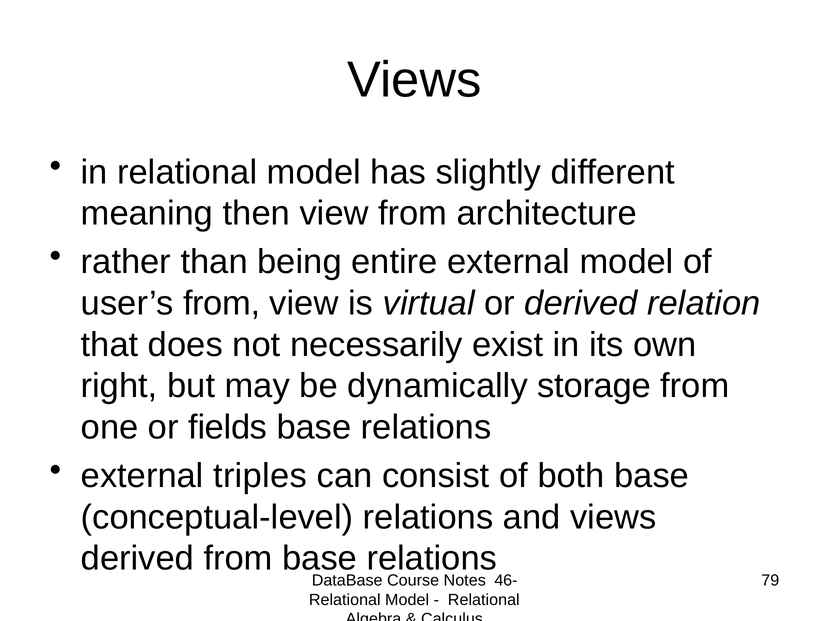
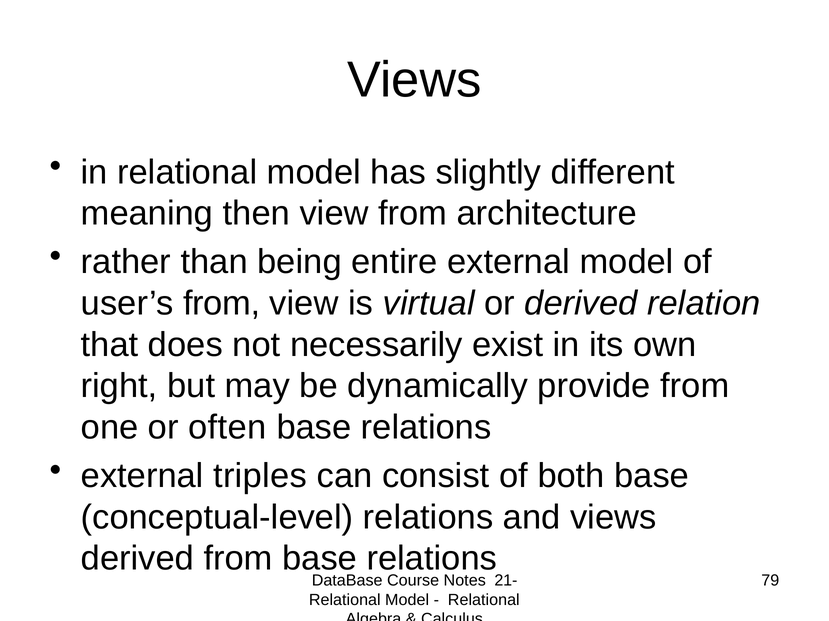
storage: storage -> provide
fields: fields -> often
46-: 46- -> 21-
